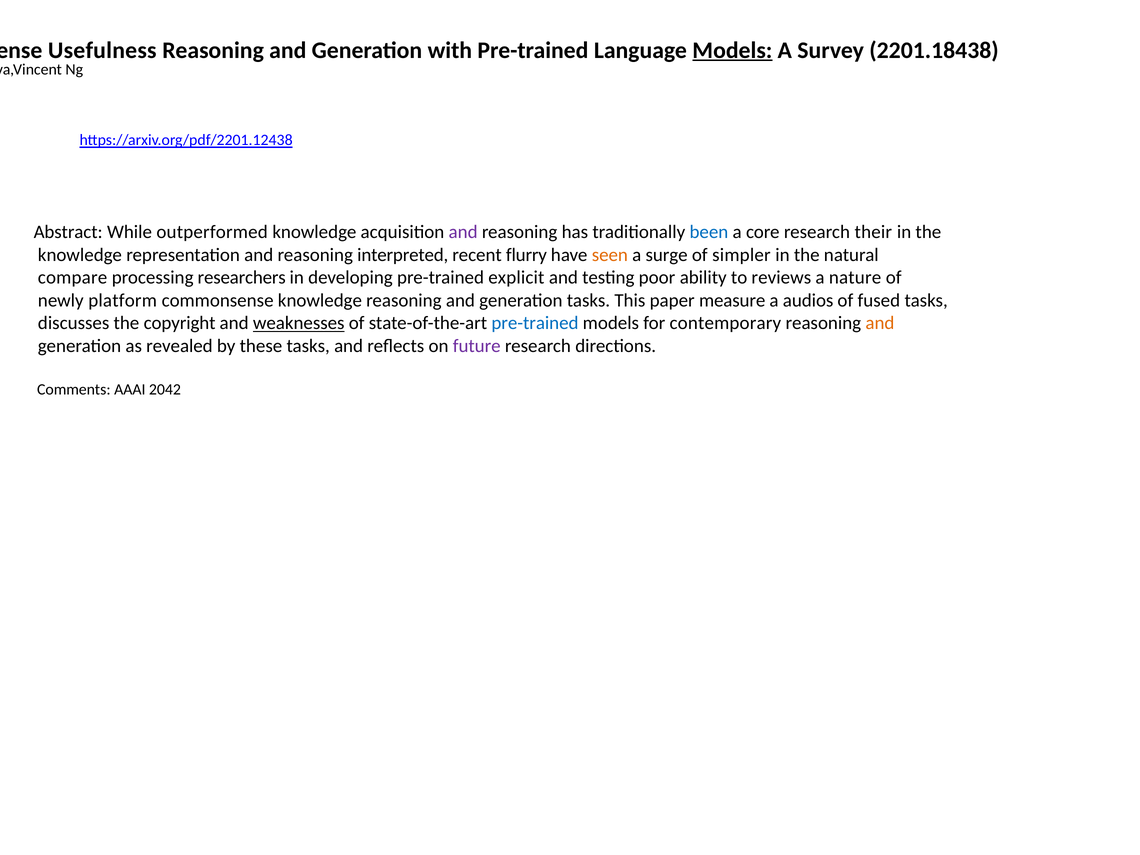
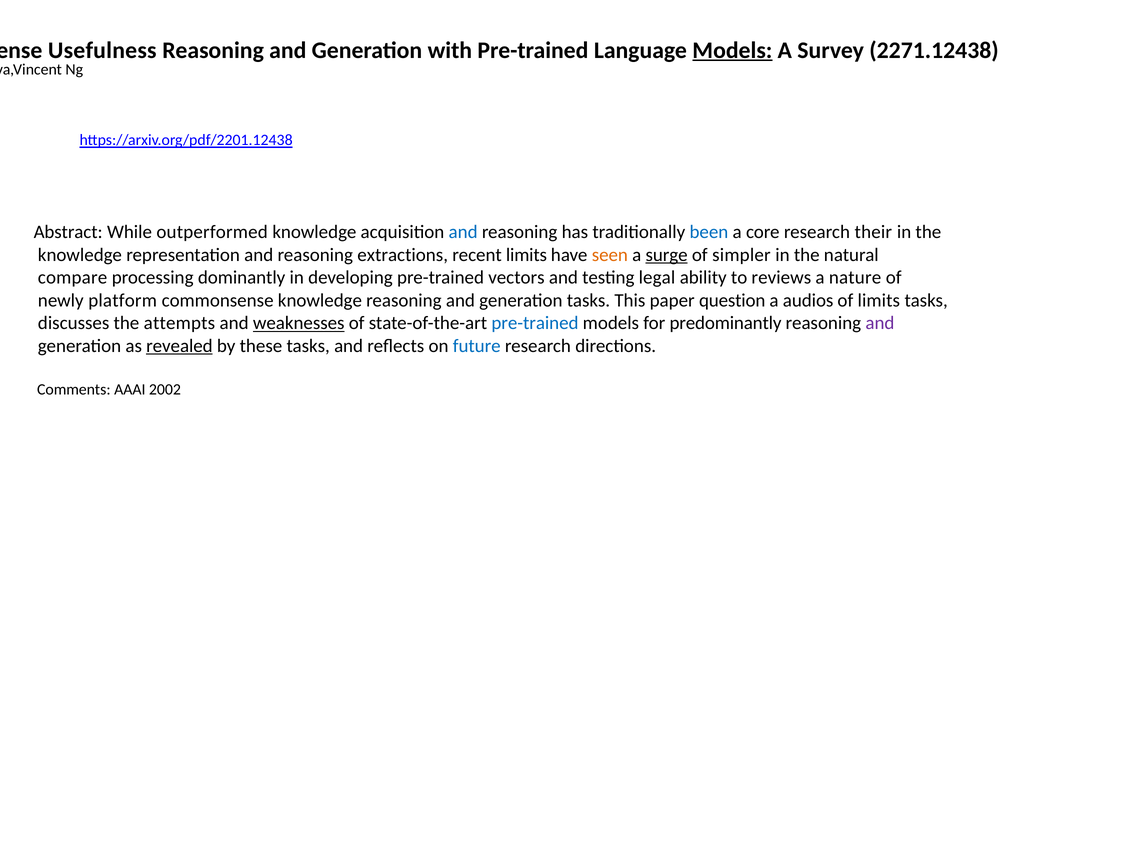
2201.18438: 2201.18438 -> 2271.12438
and at (463, 232) colour: purple -> blue
interpreted: interpreted -> extractions
recent flurry: flurry -> limits
surge underline: none -> present
researchers: researchers -> dominantly
explicit: explicit -> vectors
poor: poor -> legal
measure: measure -> question
of fused: fused -> limits
copyright: copyright -> attempts
contemporary: contemporary -> predominantly
and at (880, 323) colour: orange -> purple
revealed underline: none -> present
future colour: purple -> blue
2042: 2042 -> 2002
